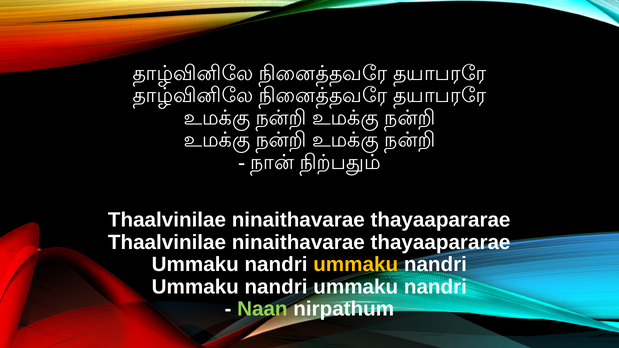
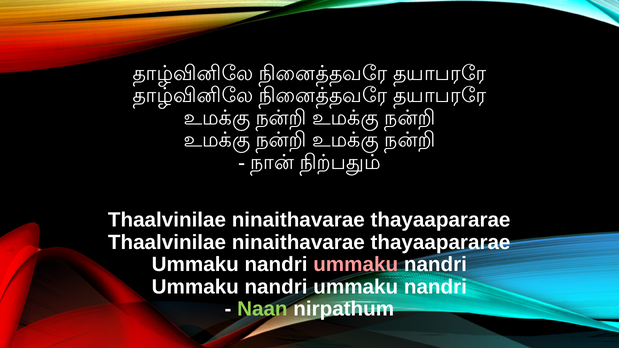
ummaku at (356, 265) colour: yellow -> pink
